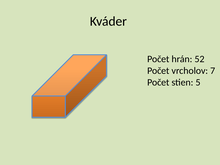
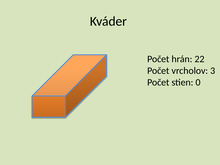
52: 52 -> 22
7: 7 -> 3
5: 5 -> 0
